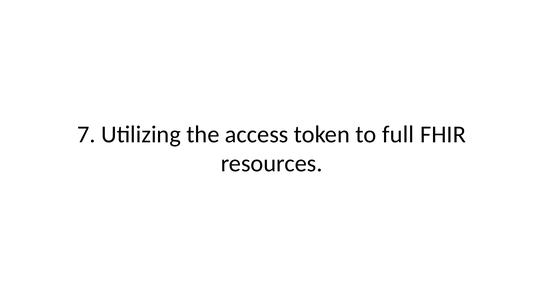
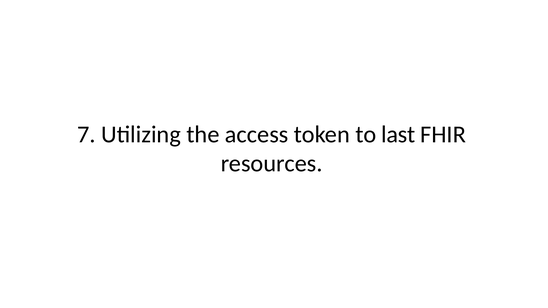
full: full -> last
